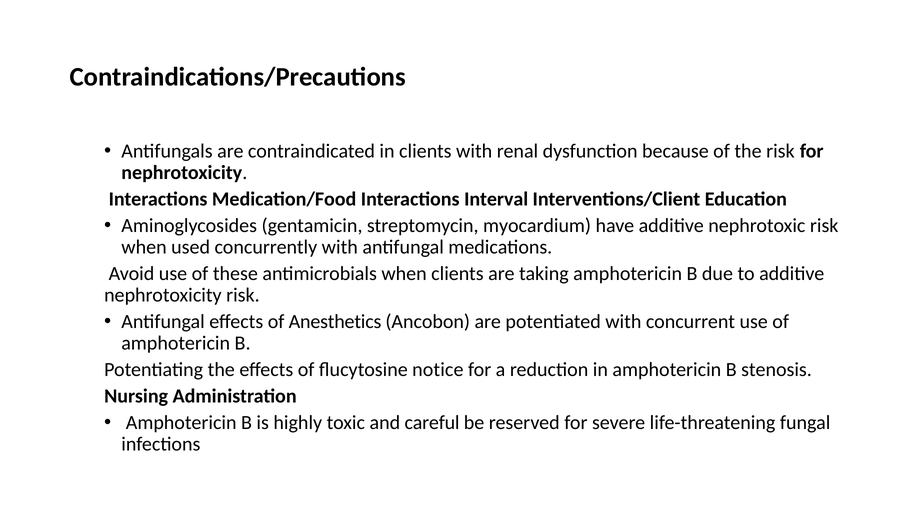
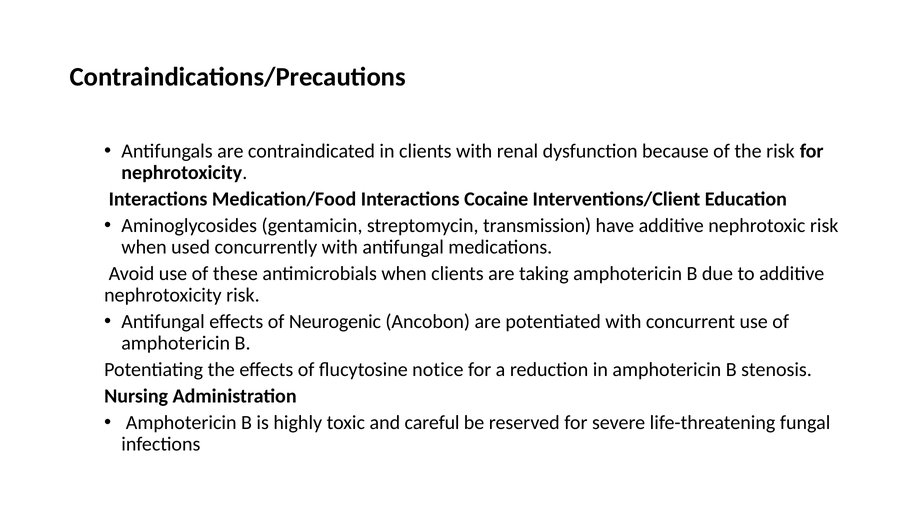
Interval: Interval -> Cocaine
myocardium: myocardium -> transmission
Anesthetics: Anesthetics -> Neurogenic
